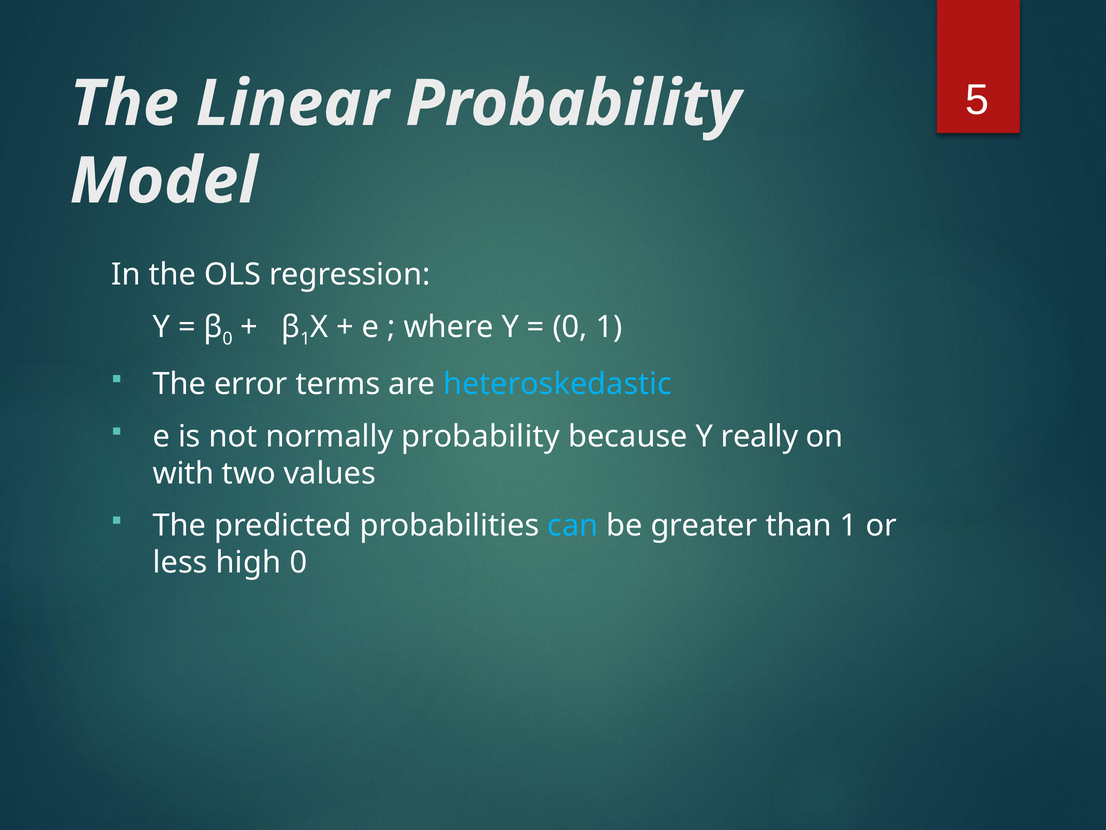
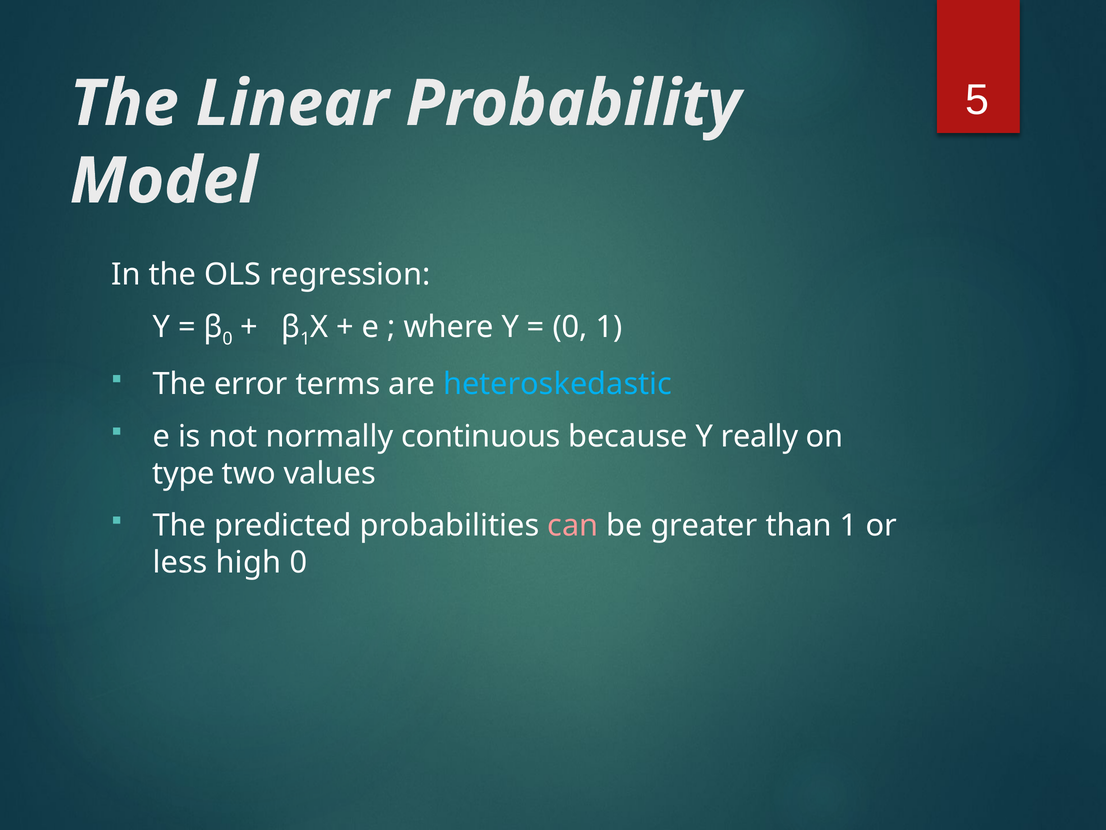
normally probability: probability -> continuous
with: with -> type
can colour: light blue -> pink
